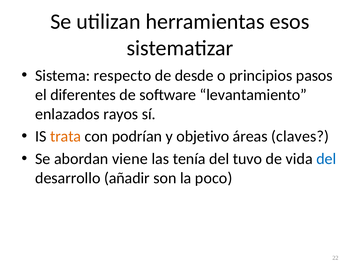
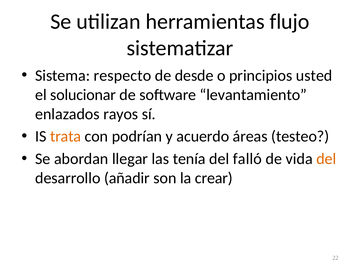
esos: esos -> flujo
pasos: pasos -> usted
diferentes: diferentes -> solucionar
objetivo: objetivo -> acuerdo
claves: claves -> testeo
viene: viene -> llegar
tuvo: tuvo -> falló
del at (326, 159) colour: blue -> orange
poco: poco -> crear
